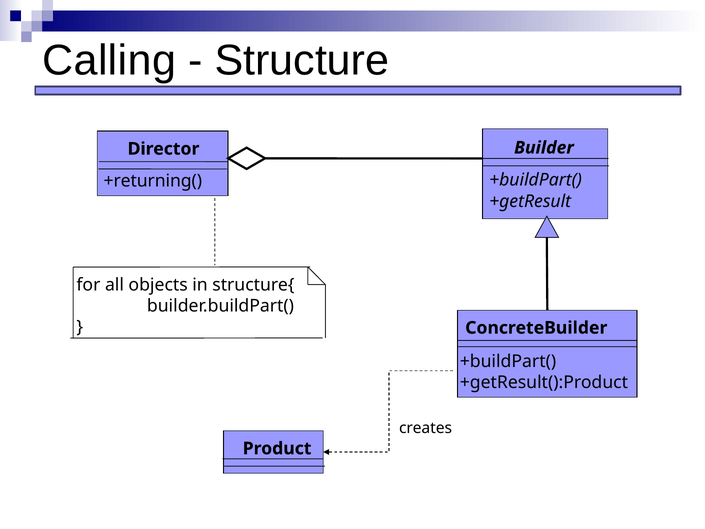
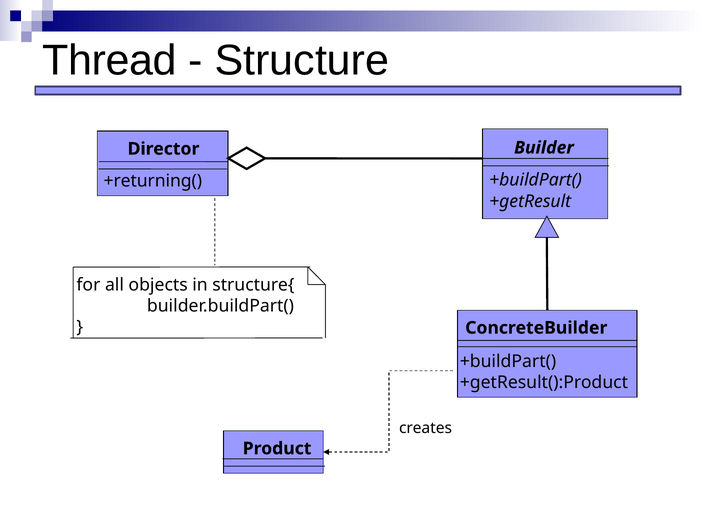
Calling: Calling -> Thread
